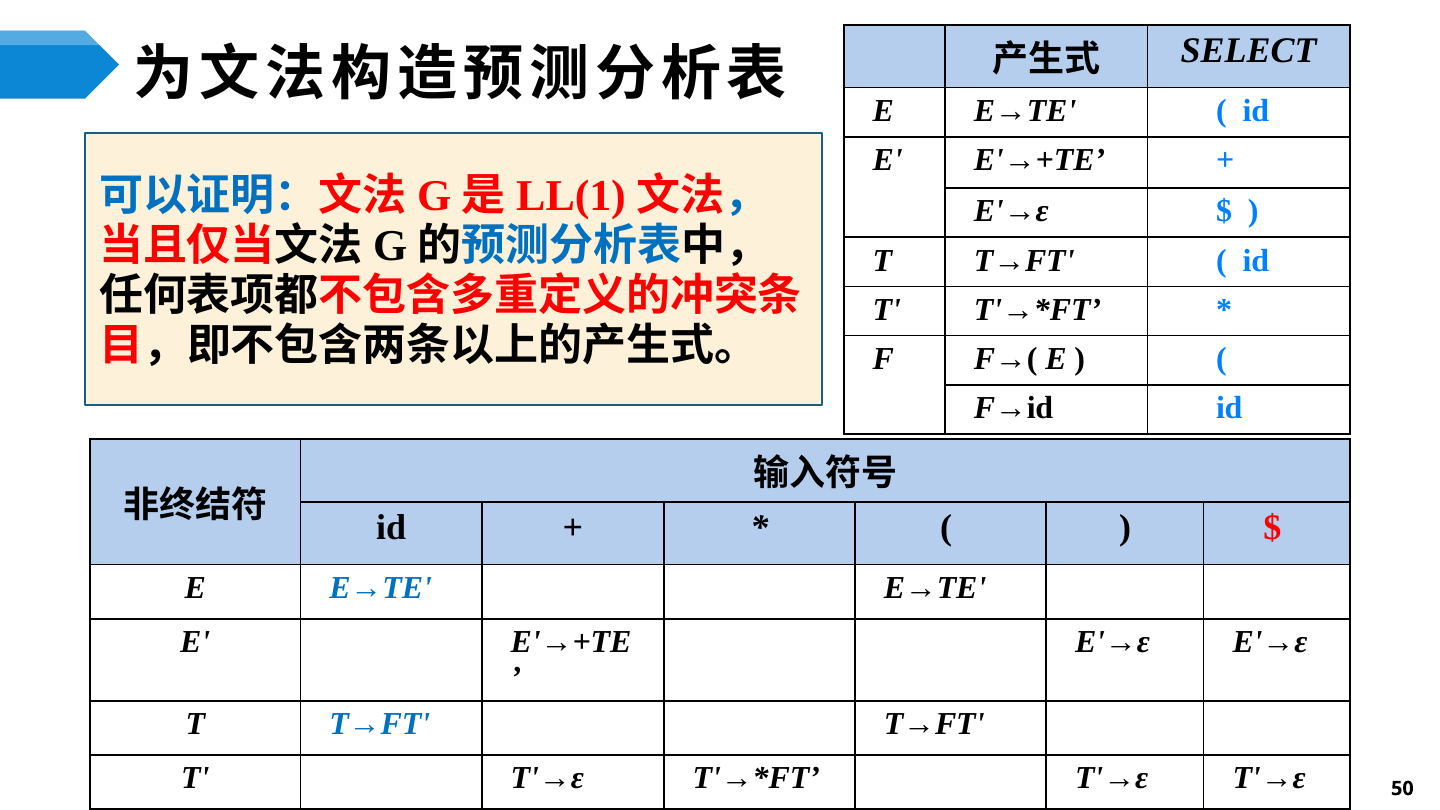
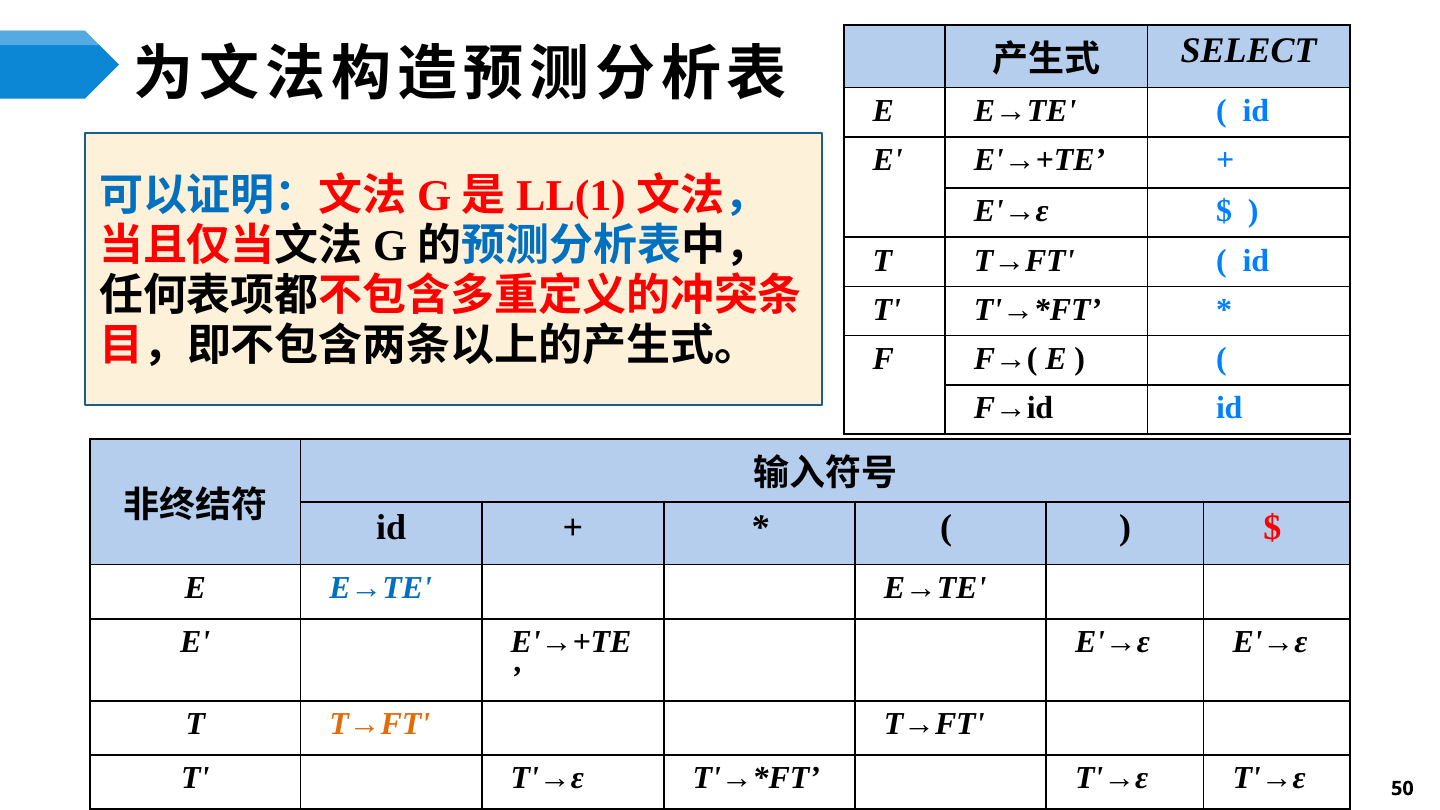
T→FT at (380, 724) colour: blue -> orange
